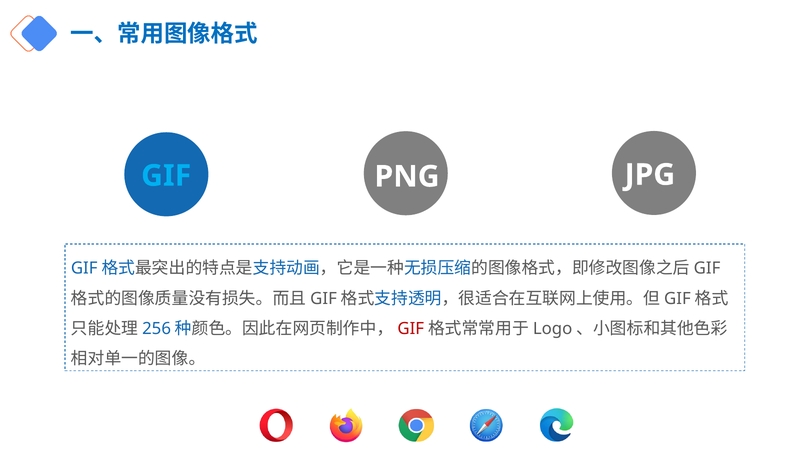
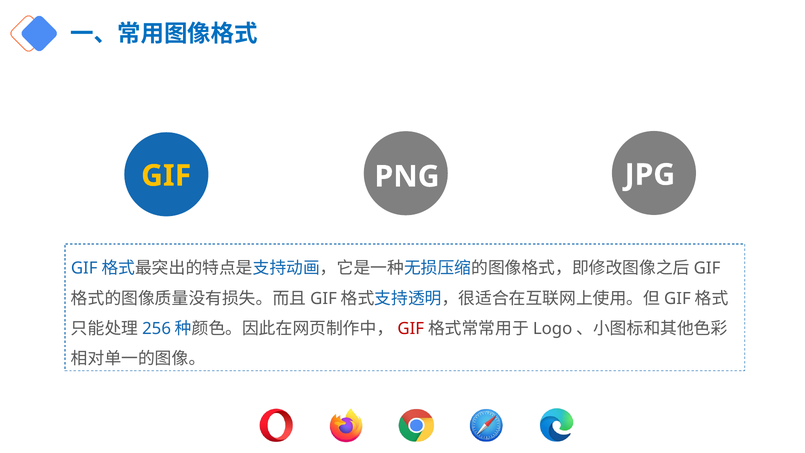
GIF at (166, 176) colour: light blue -> yellow
